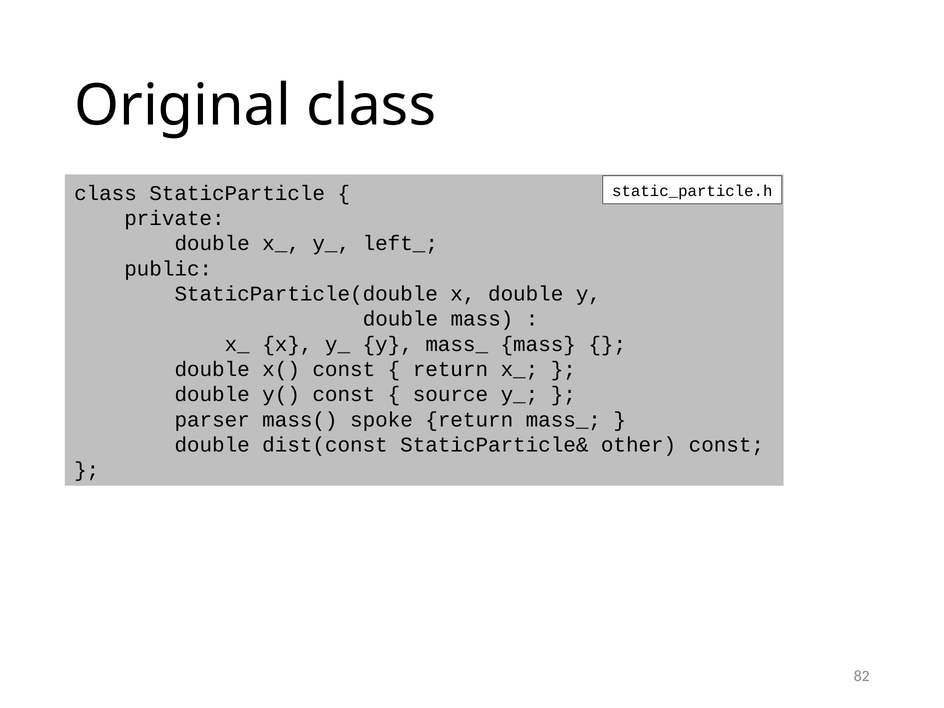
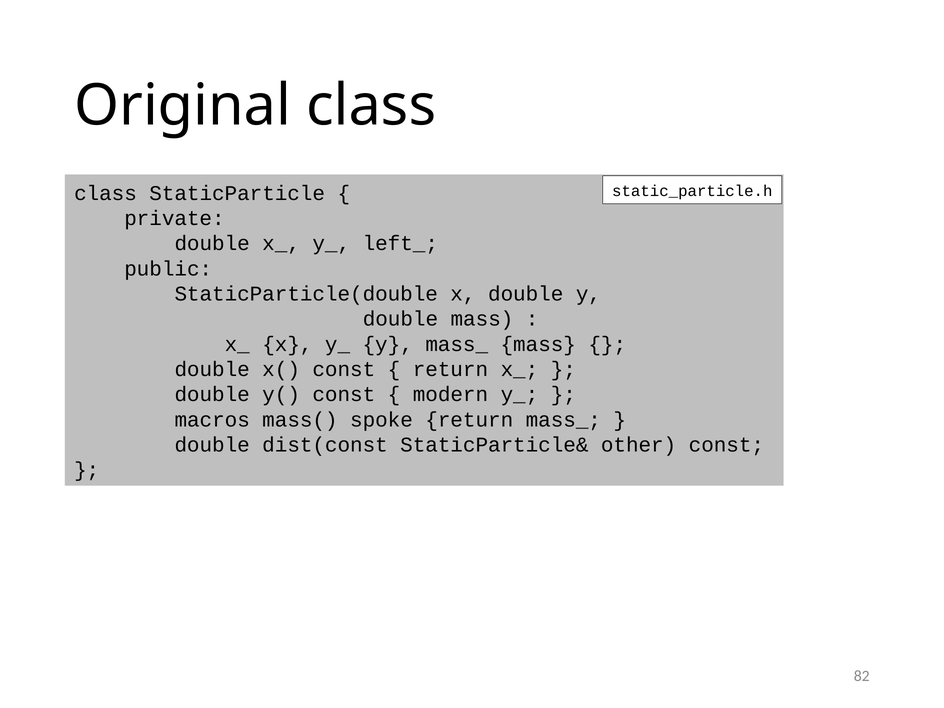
source: source -> modern
parser: parser -> macros
